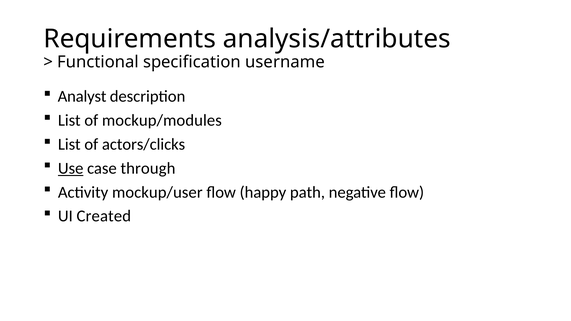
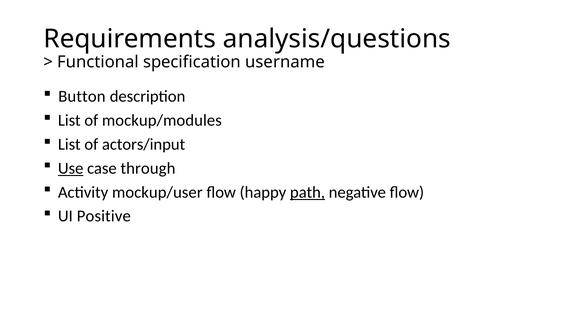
analysis/attributes: analysis/attributes -> analysis/questions
Analyst: Analyst -> Button
actors/clicks: actors/clicks -> actors/input
path underline: none -> present
Created: Created -> Positive
